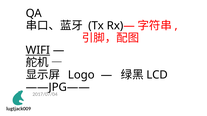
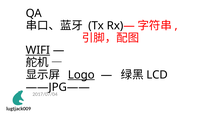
Logo underline: none -> present
